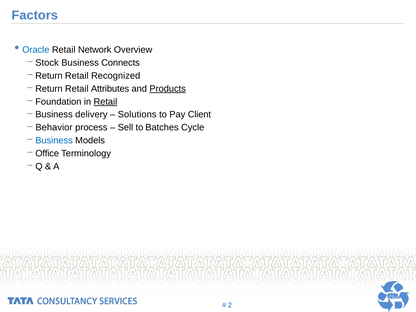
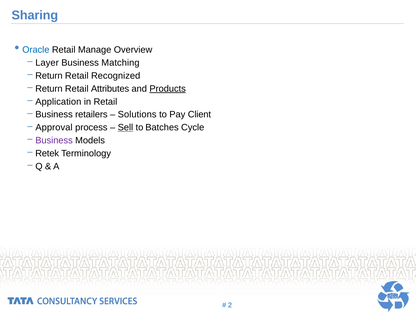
Factors: Factors -> Sharing
Network: Network -> Manage
Stock: Stock -> Layer
Connects: Connects -> Matching
Foundation: Foundation -> Application
Retail at (105, 102) underline: present -> none
delivery: delivery -> retailers
Behavior: Behavior -> Approval
Sell underline: none -> present
Business at (54, 140) colour: blue -> purple
Office: Office -> Retek
